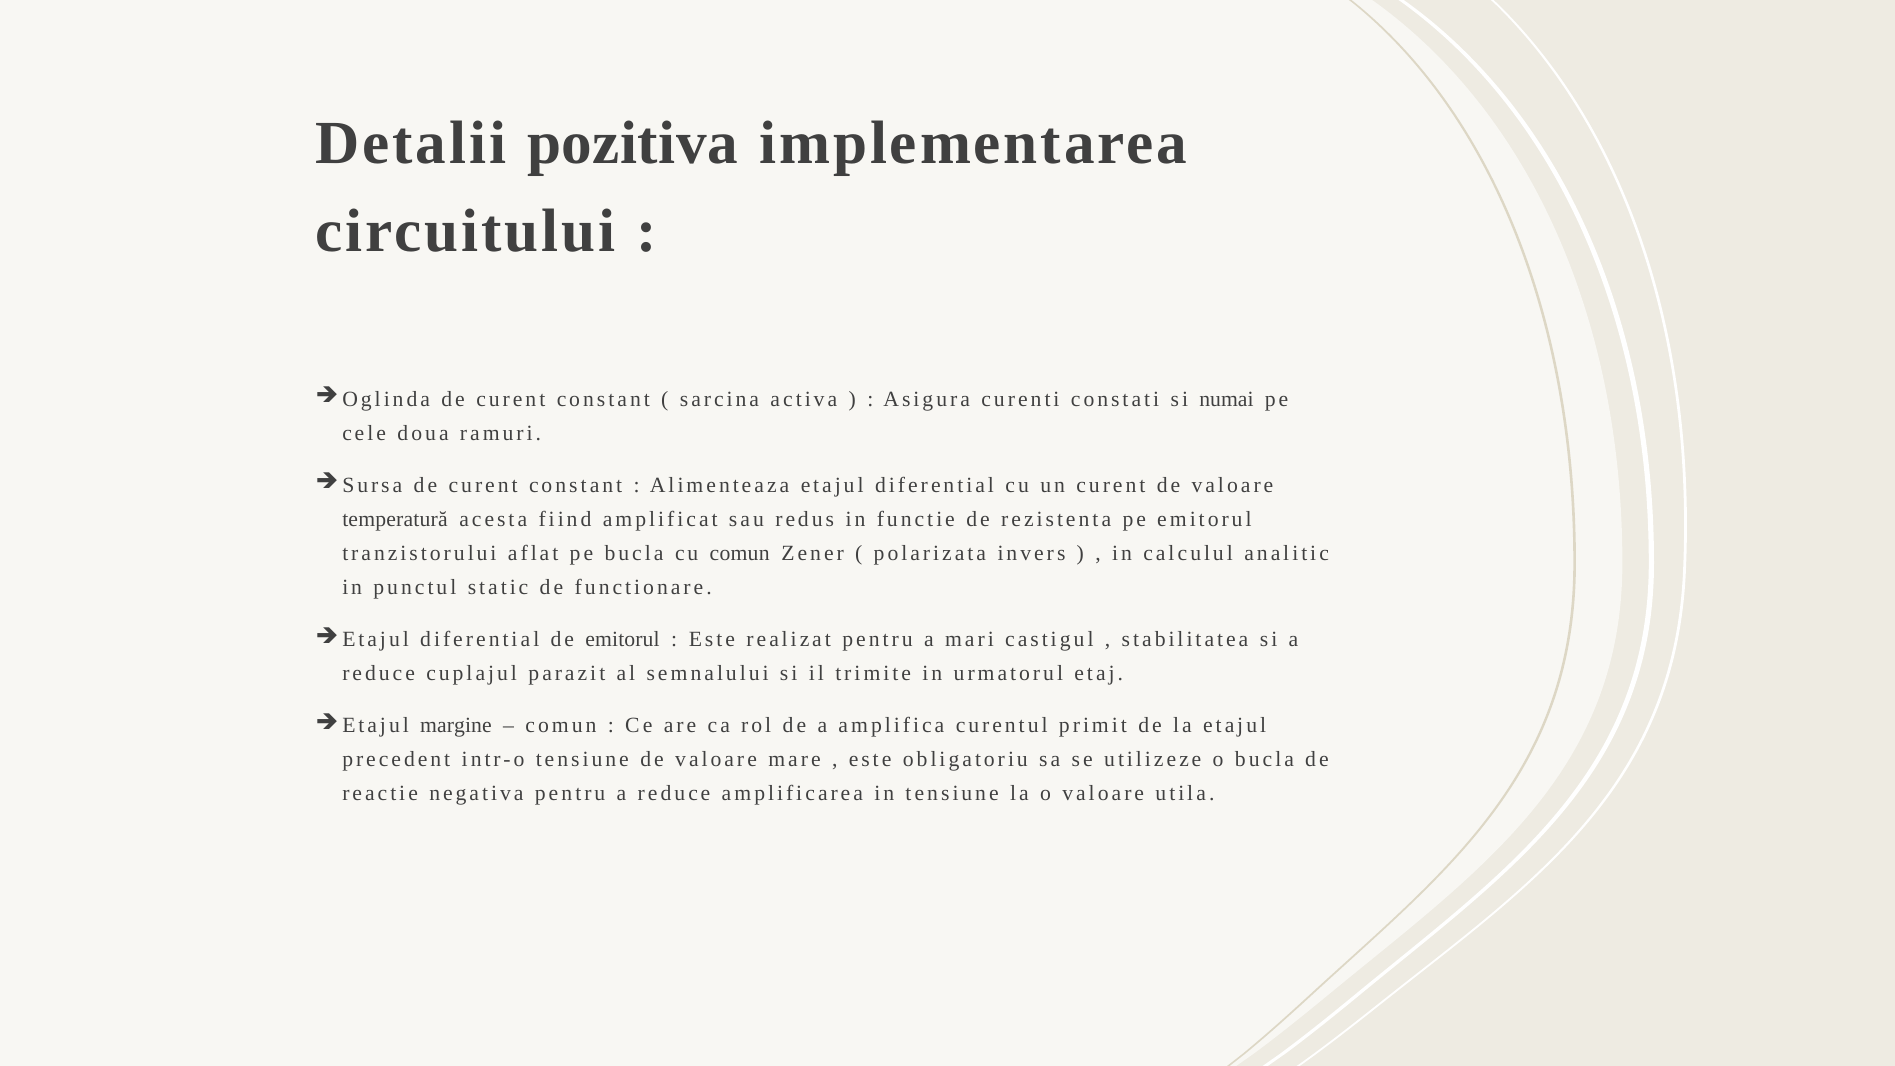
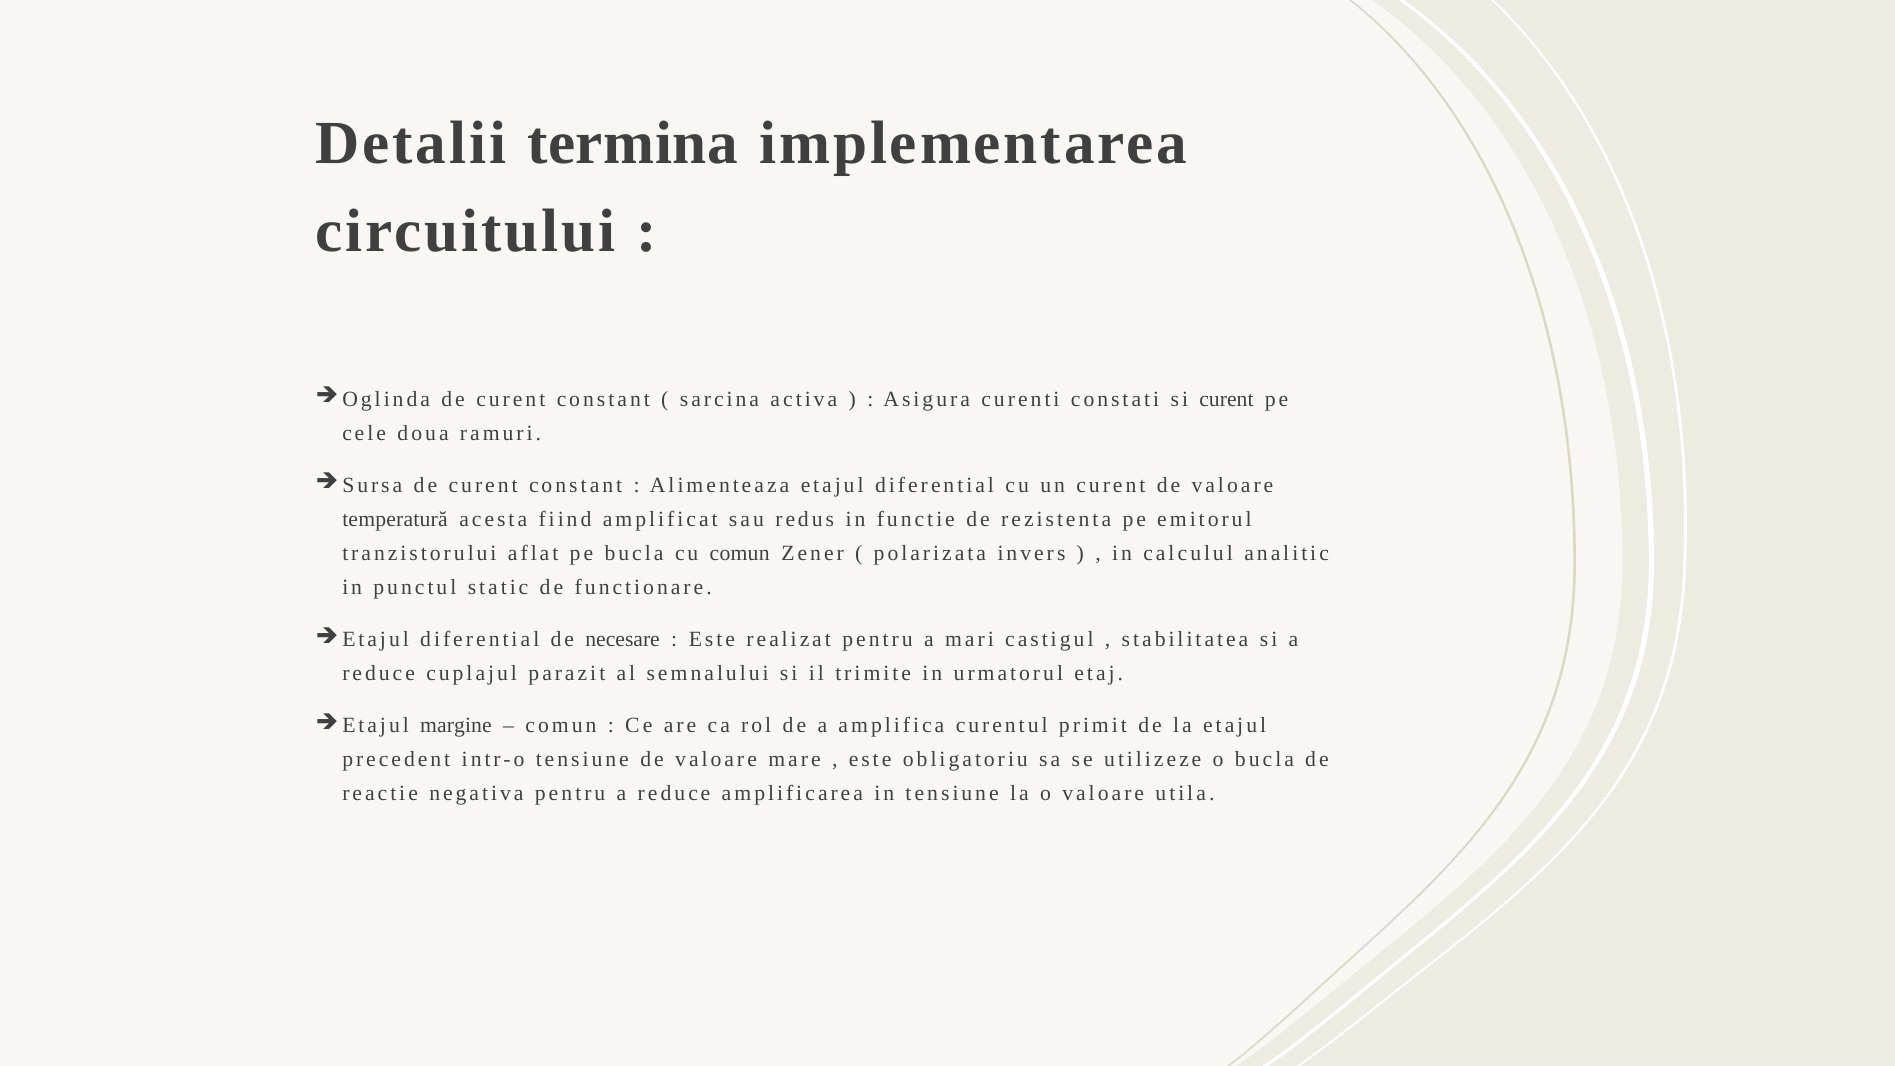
pozitiva: pozitiva -> termina
si numai: numai -> curent
de emitorul: emitorul -> necesare
